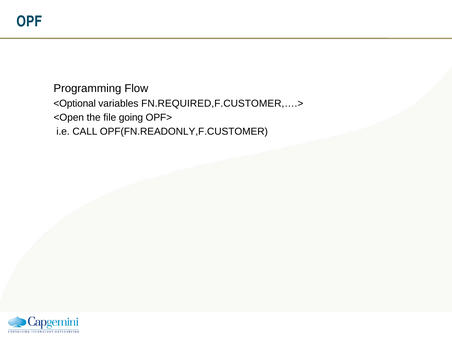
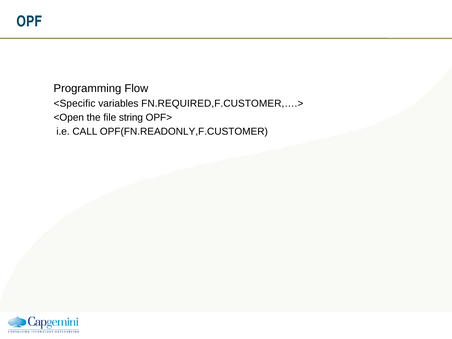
<Optional: <Optional -> <Specific
going: going -> string
